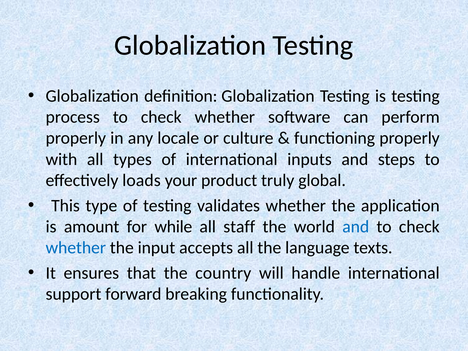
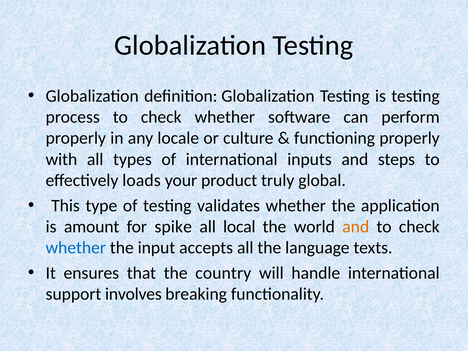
while: while -> spike
staff: staff -> local
and at (356, 227) colour: blue -> orange
forward: forward -> involves
